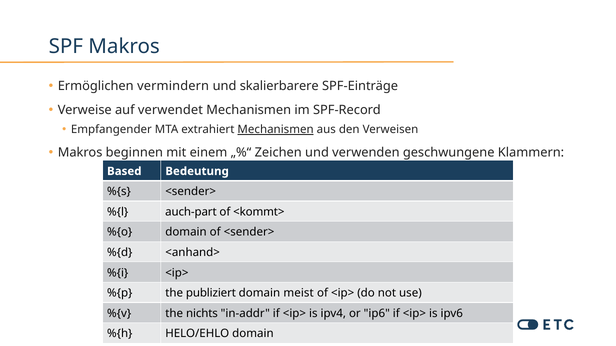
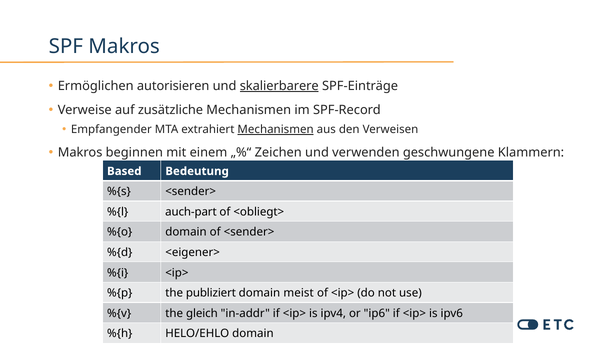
vermindern: vermindern -> autorisieren
skalierbarere underline: none -> present
verwendet: verwendet -> zusätzliche
<kommt>: <kommt> -> <obliegt>
<anhand>: <anhand> -> <eigener>
nichts: nichts -> gleich
